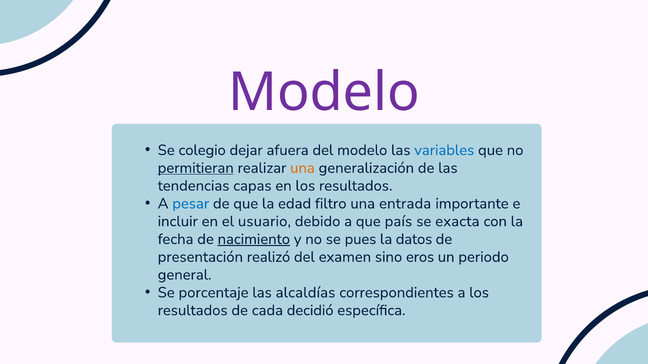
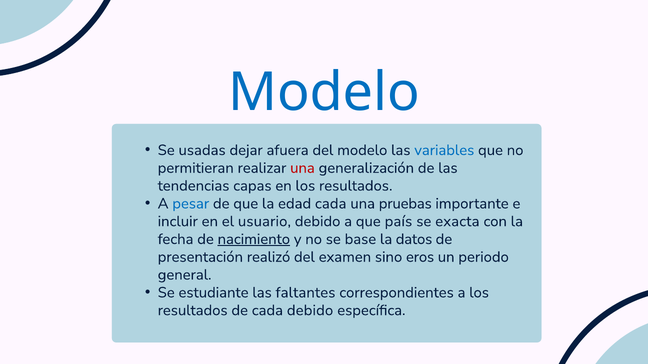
Modelo at (324, 92) colour: purple -> blue
colegio: colegio -> usadas
permitieran underline: present -> none
una at (302, 168) colour: orange -> red
edad filtro: filtro -> cada
entrada: entrada -> pruebas
pues: pues -> base
porcentaje: porcentaje -> estudiante
alcaldías: alcaldías -> faltantes
cada decidió: decidió -> debido
